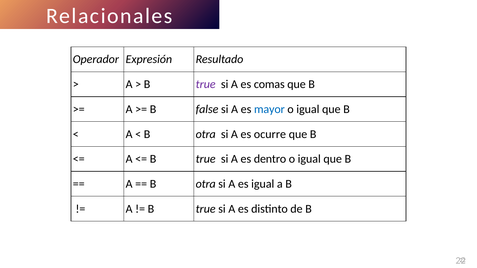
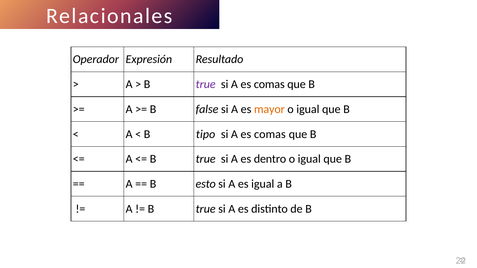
mayor colour: blue -> orange
otra at (206, 134): otra -> tipo
ocurre at (270, 134): ocurre -> comas
otra at (206, 184): otra -> esto
